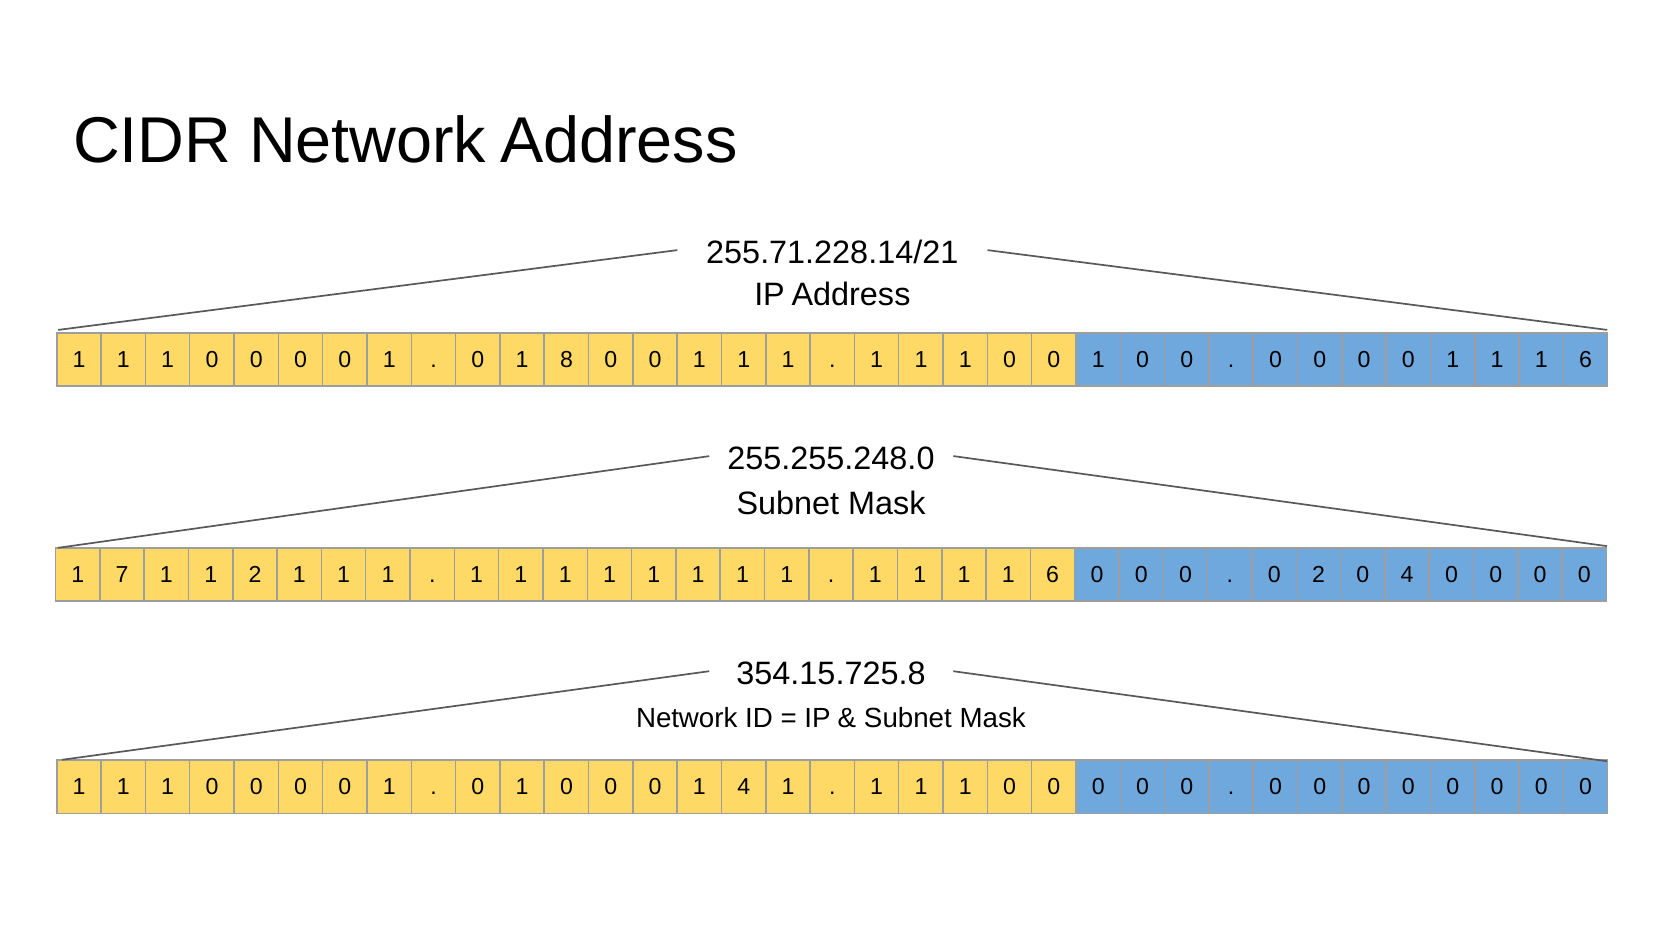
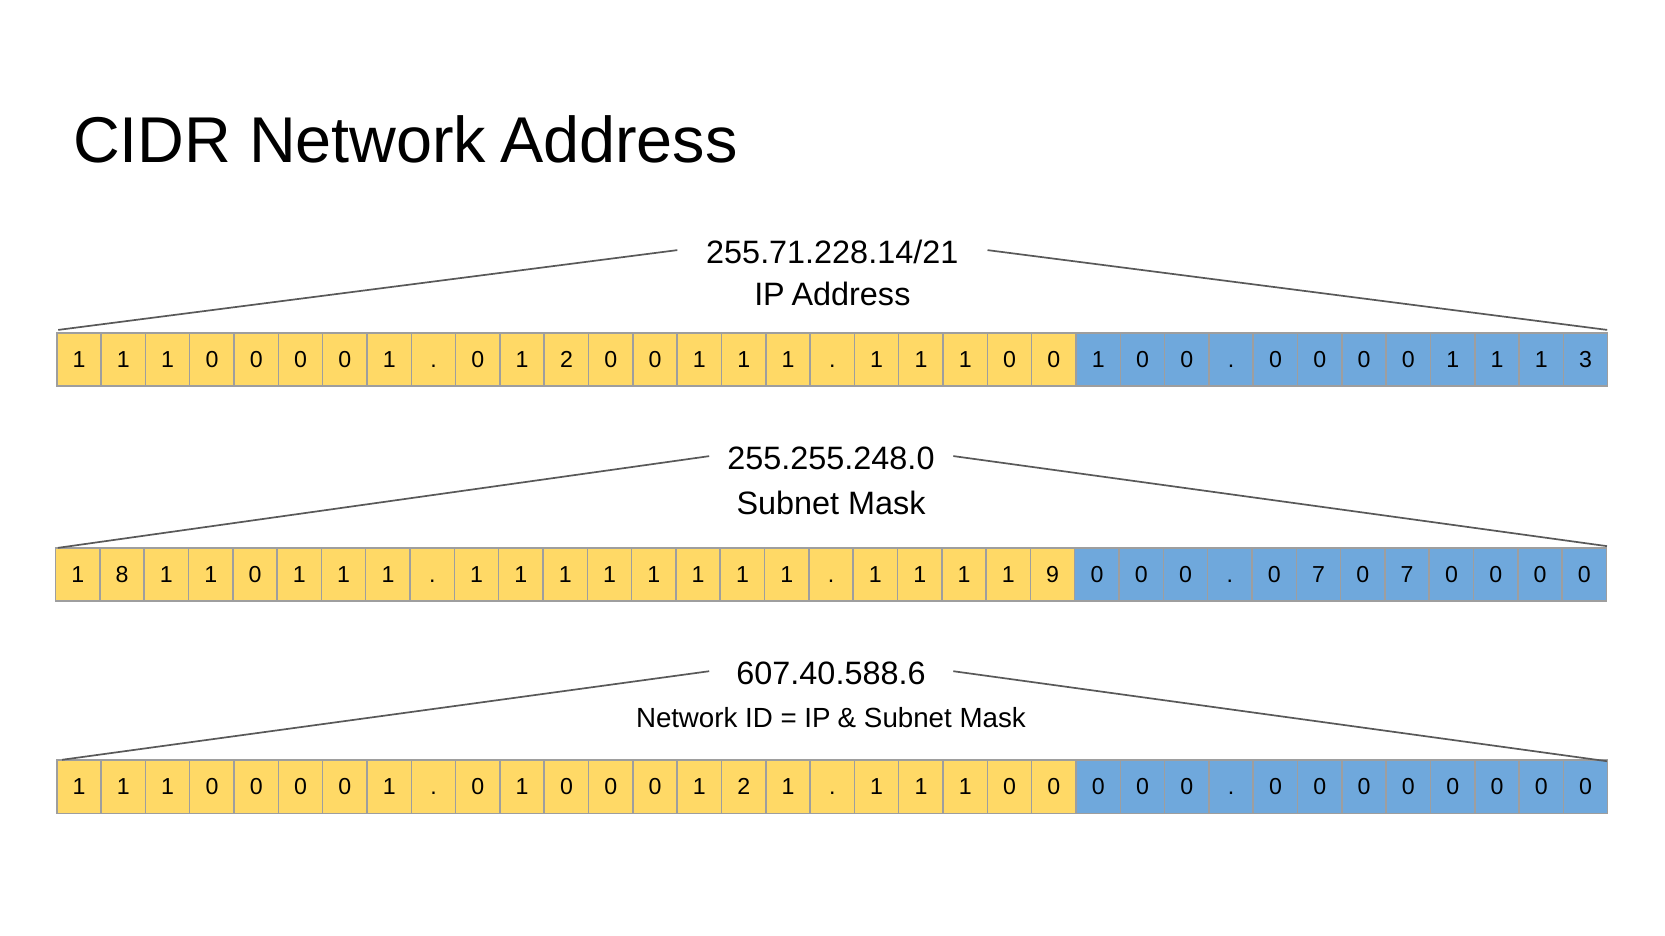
8 at (566, 360): 8 -> 2
6 at (1586, 360): 6 -> 3
7: 7 -> 8
2 at (255, 575): 2 -> 0
6 at (1053, 575): 6 -> 9
2 at (1319, 575): 2 -> 7
4 at (1407, 575): 4 -> 7
354.15.725.8: 354.15.725.8 -> 607.40.588.6
0 0 1 4: 4 -> 2
